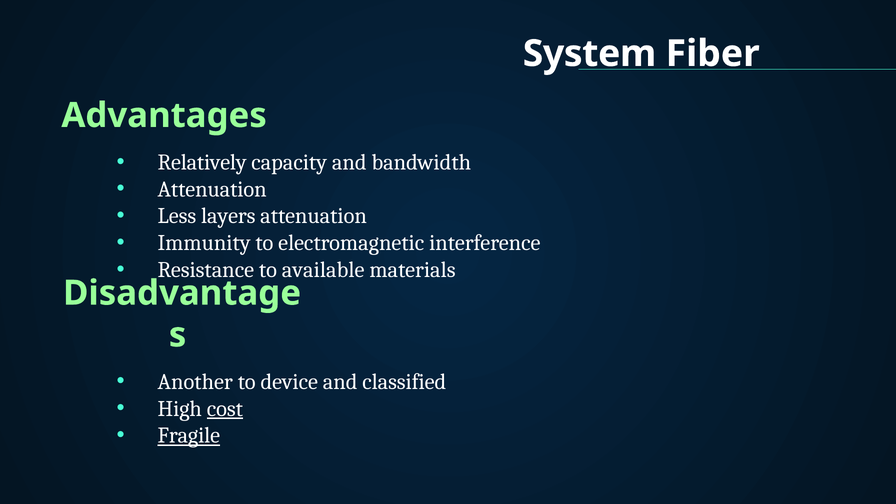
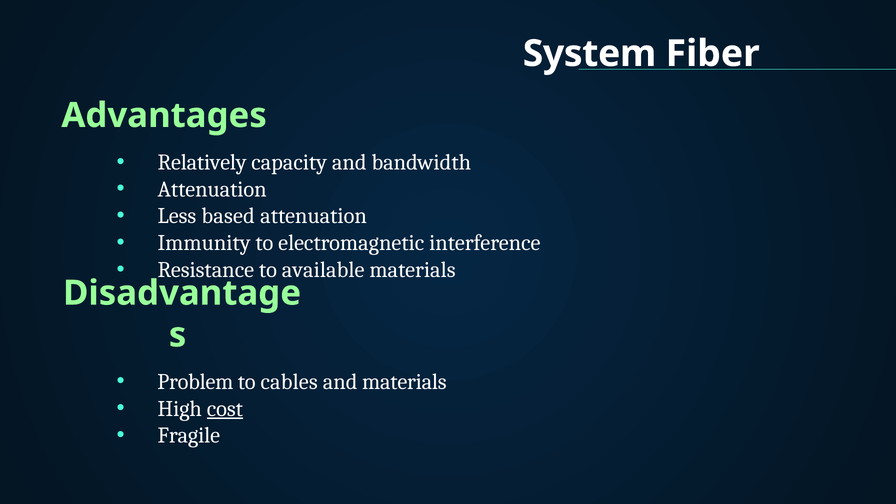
layers: layers -> based
Another: Another -> Problem
device: device -> cables
and classified: classified -> materials
Fragile underline: present -> none
